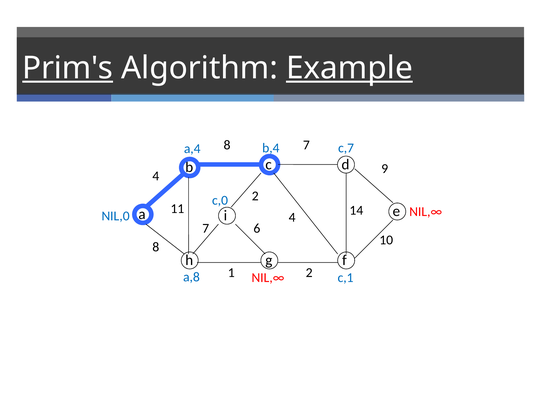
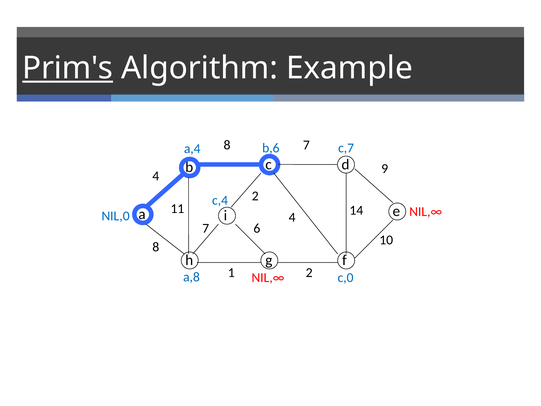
Example underline: present -> none
b,4: b,4 -> b,6
c,0: c,0 -> c,4
c,1: c,1 -> c,0
